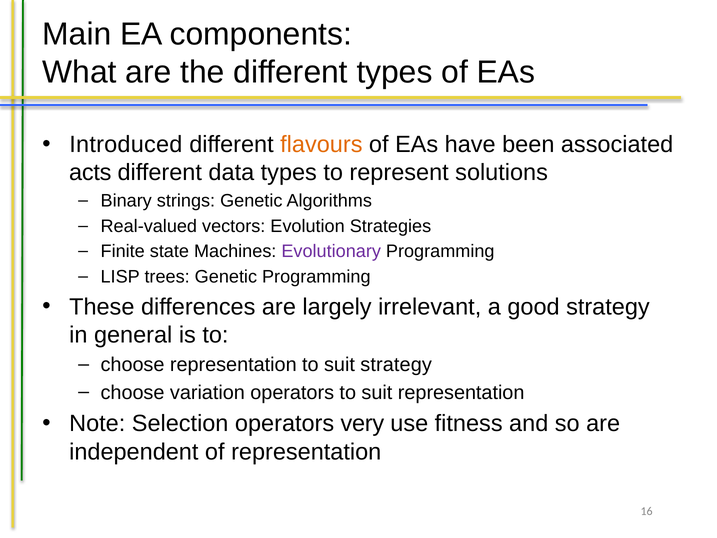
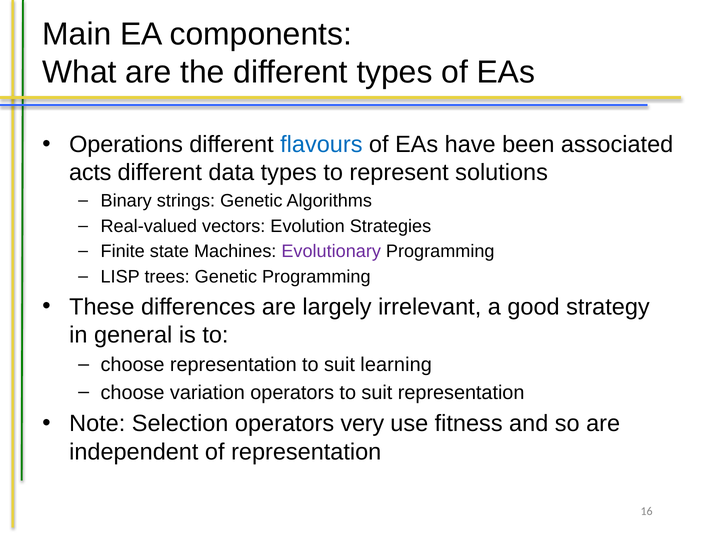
Introduced: Introduced -> Operations
flavours colour: orange -> blue
suit strategy: strategy -> learning
